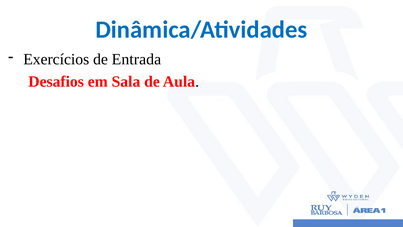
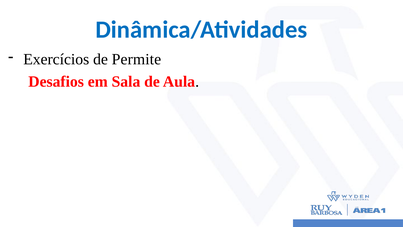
Entrada: Entrada -> Permite
